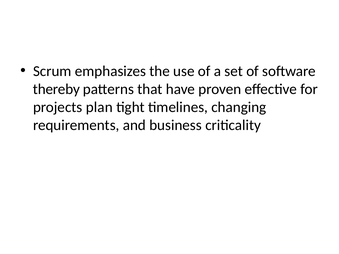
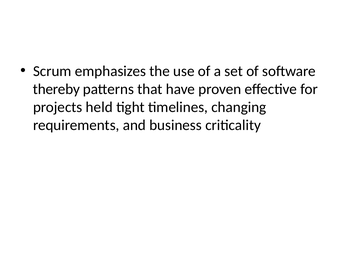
plan: plan -> held
